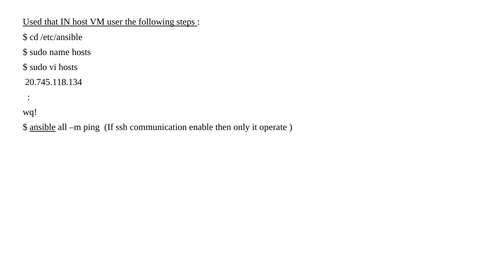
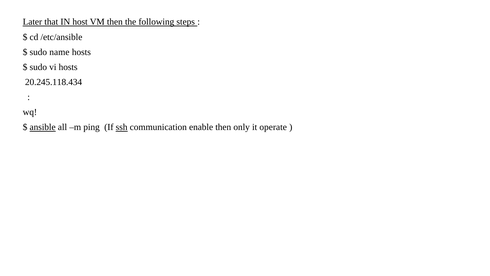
Used: Used -> Later
VM user: user -> then
20.745.118.134: 20.745.118.134 -> 20.245.118.434
ssh underline: none -> present
